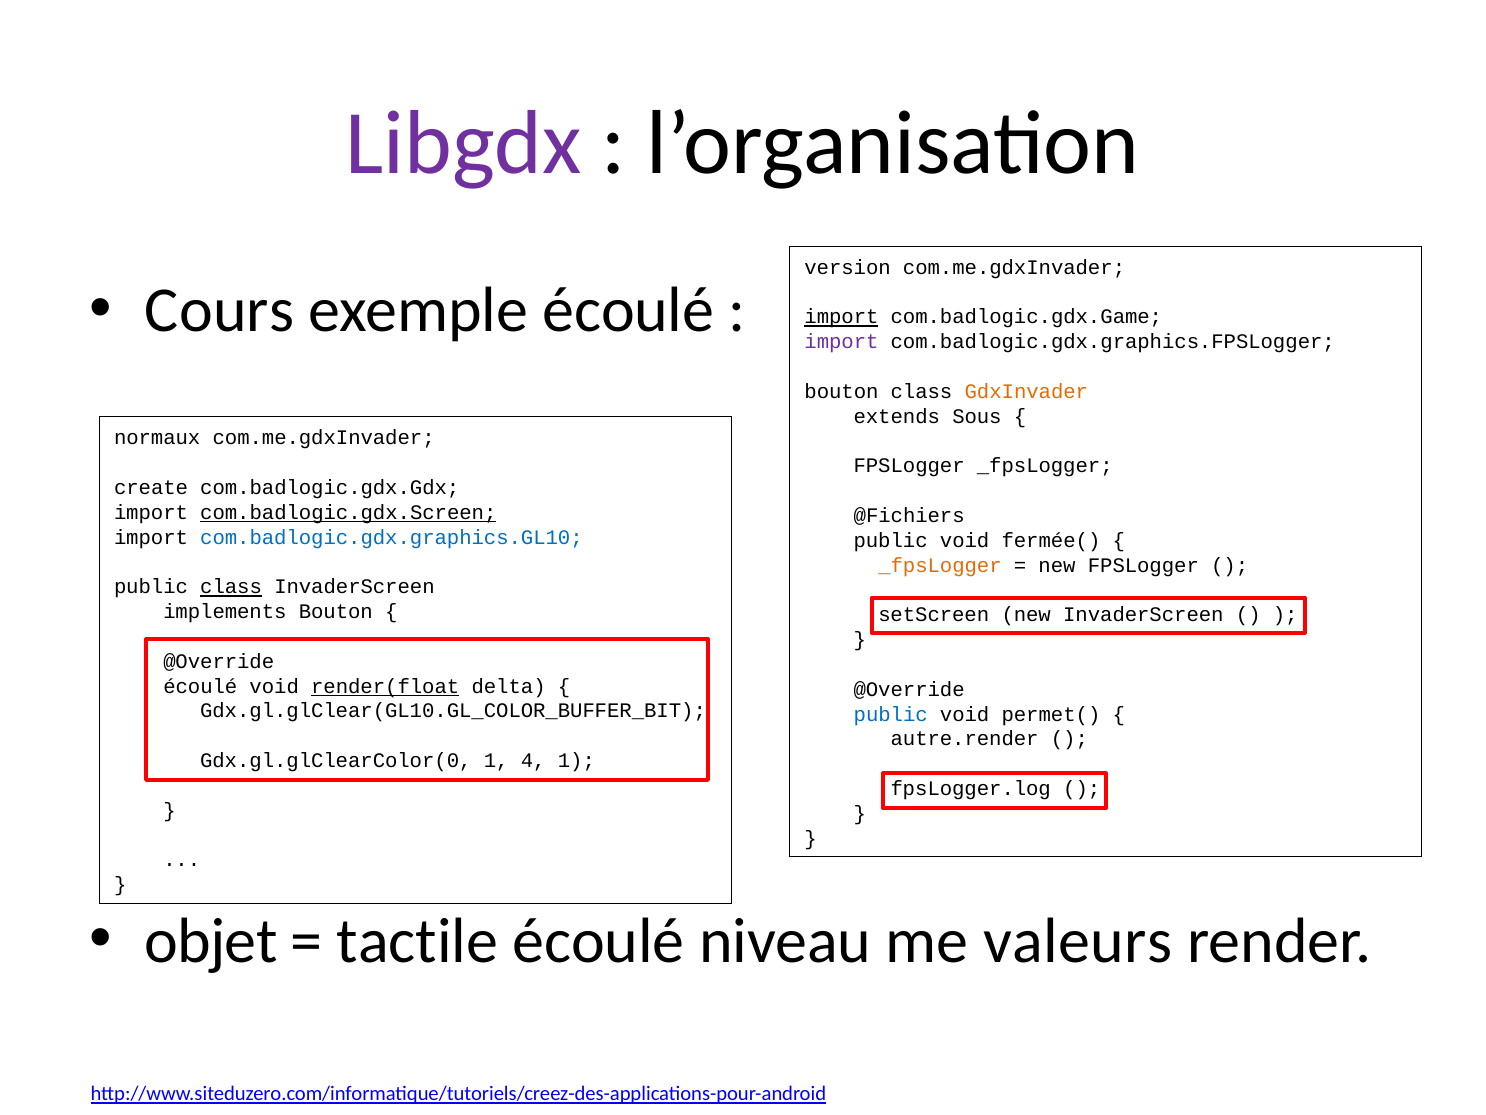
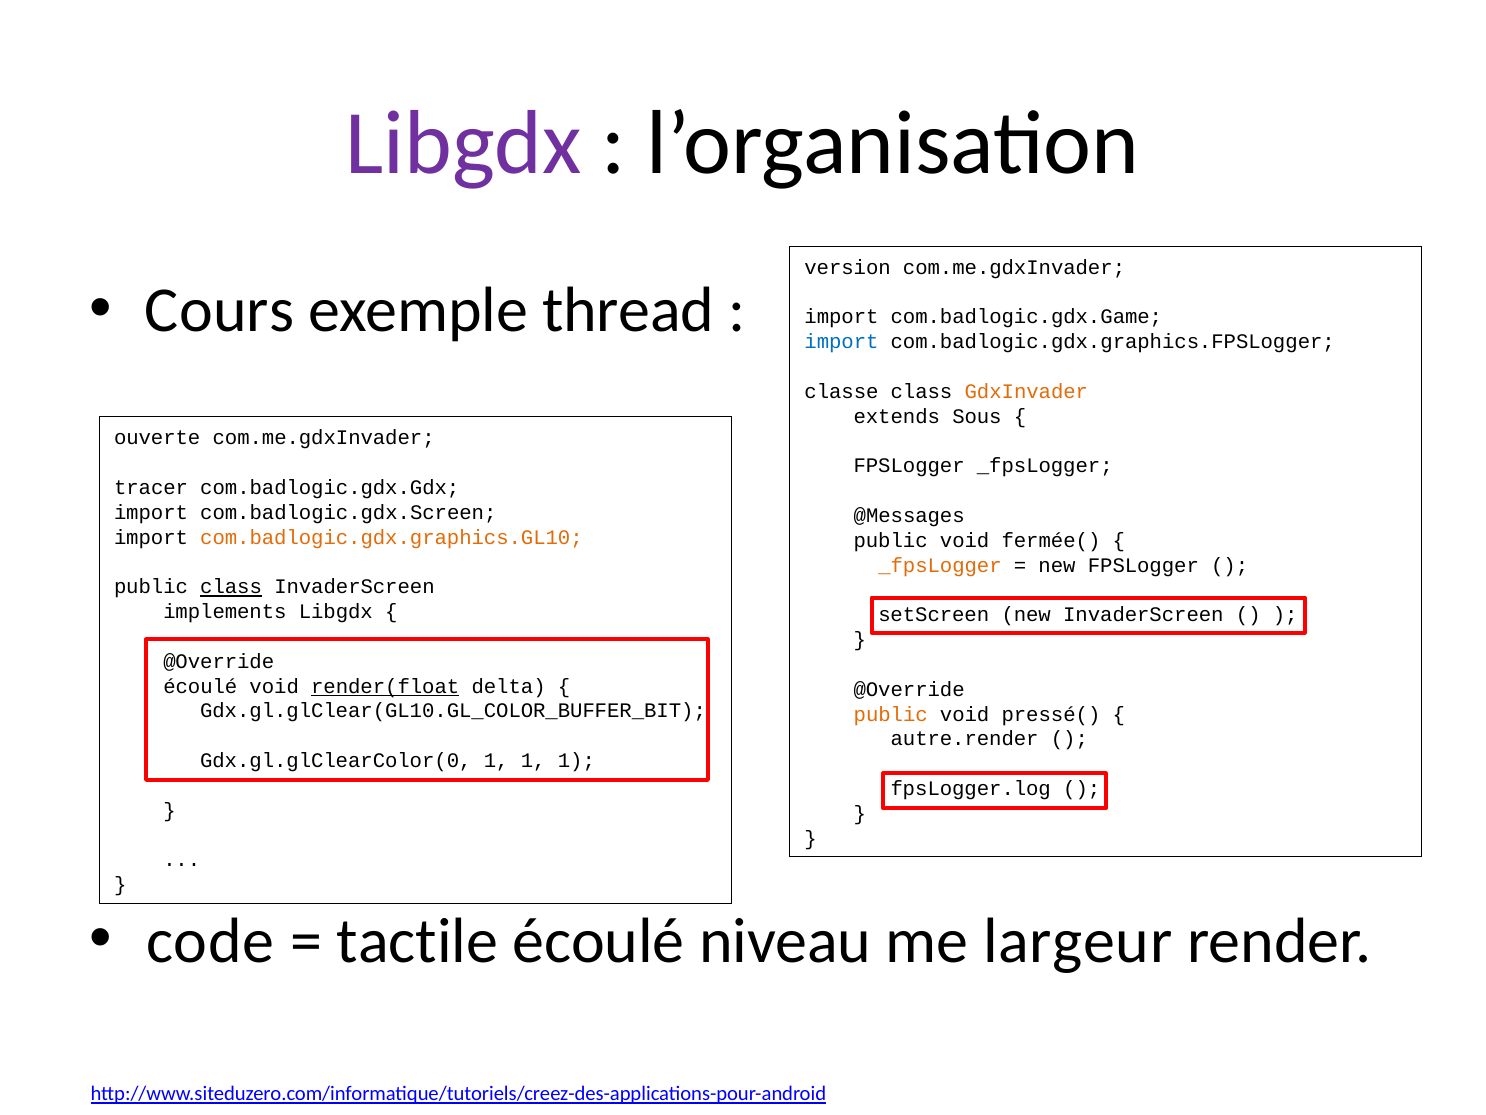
exemple écoulé: écoulé -> thread
import at (841, 317) underline: present -> none
import at (841, 342) colour: purple -> blue
bouton at (841, 391): bouton -> classe
normaux: normaux -> ouverte
create: create -> tracer
com.badlogic.gdx.Screen underline: present -> none
@Fichiers: @Fichiers -> @Messages
com.badlogic.gdx.graphics.GL10 colour: blue -> orange
implements Bouton: Bouton -> Libgdx
public at (891, 714) colour: blue -> orange
permet(: permet( -> pressé(
Gdx.gl.glClearColor(0 1 4: 4 -> 1
objet: objet -> code
valeurs: valeurs -> largeur
